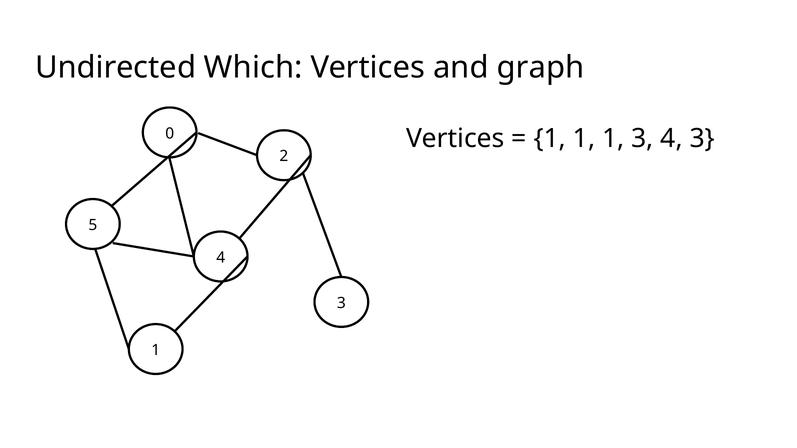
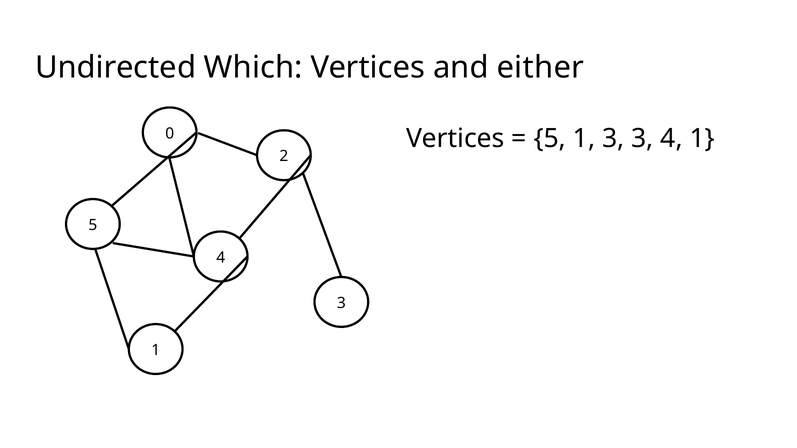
graph: graph -> either
1 at (550, 139): 1 -> 5
1 at (613, 139): 1 -> 3
3 4 3: 3 -> 1
